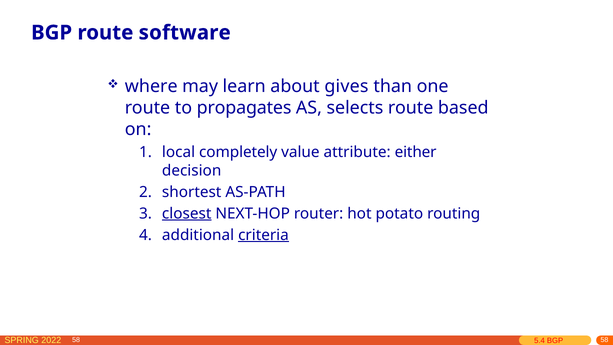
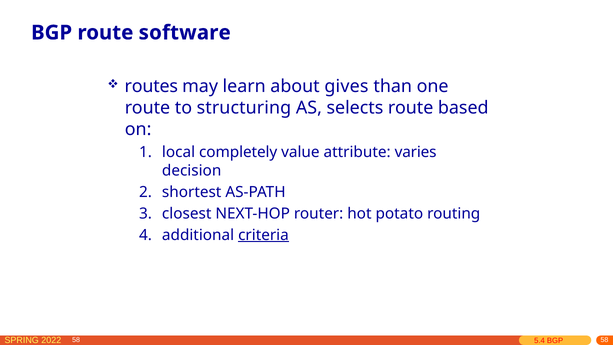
where: where -> routes
propagates: propagates -> structuring
either: either -> varies
closest underline: present -> none
